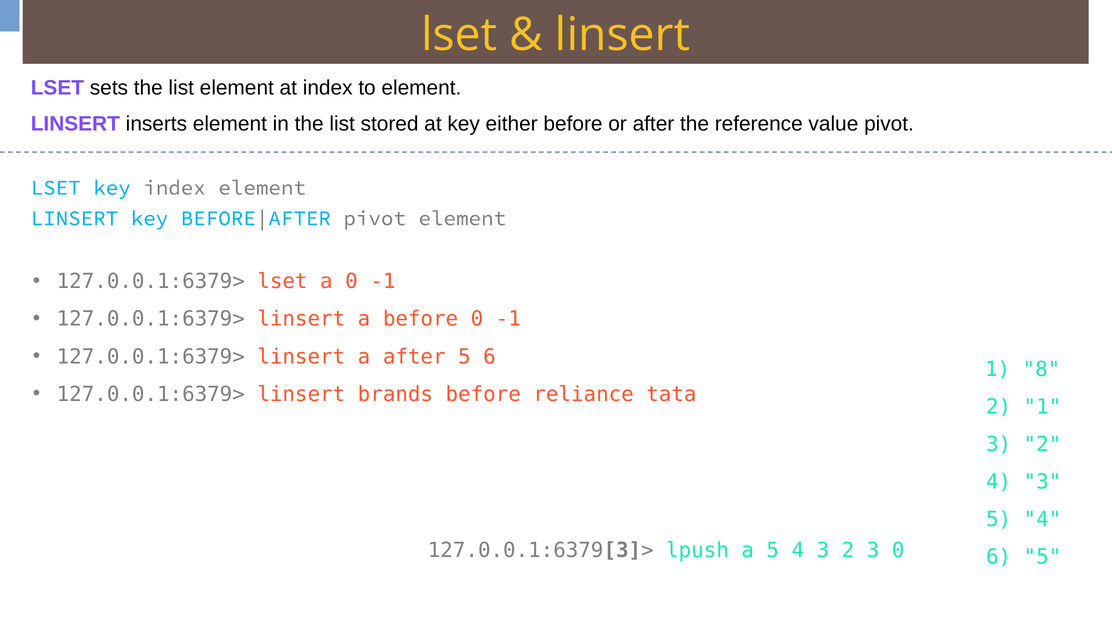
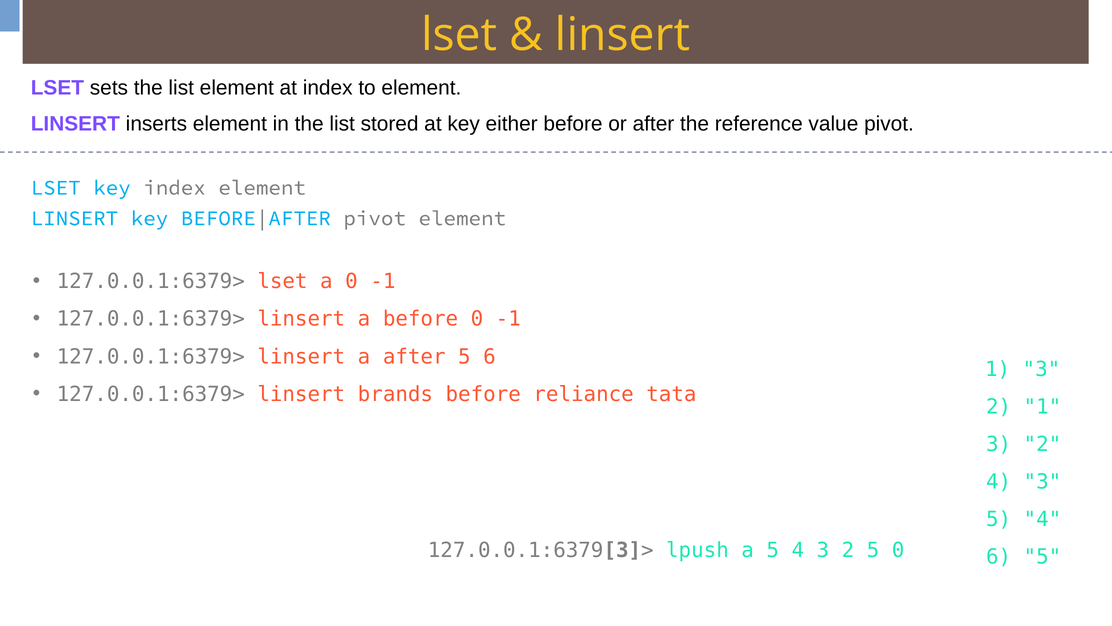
8 at (1041, 369): 8 -> 3
2 3: 3 -> 5
